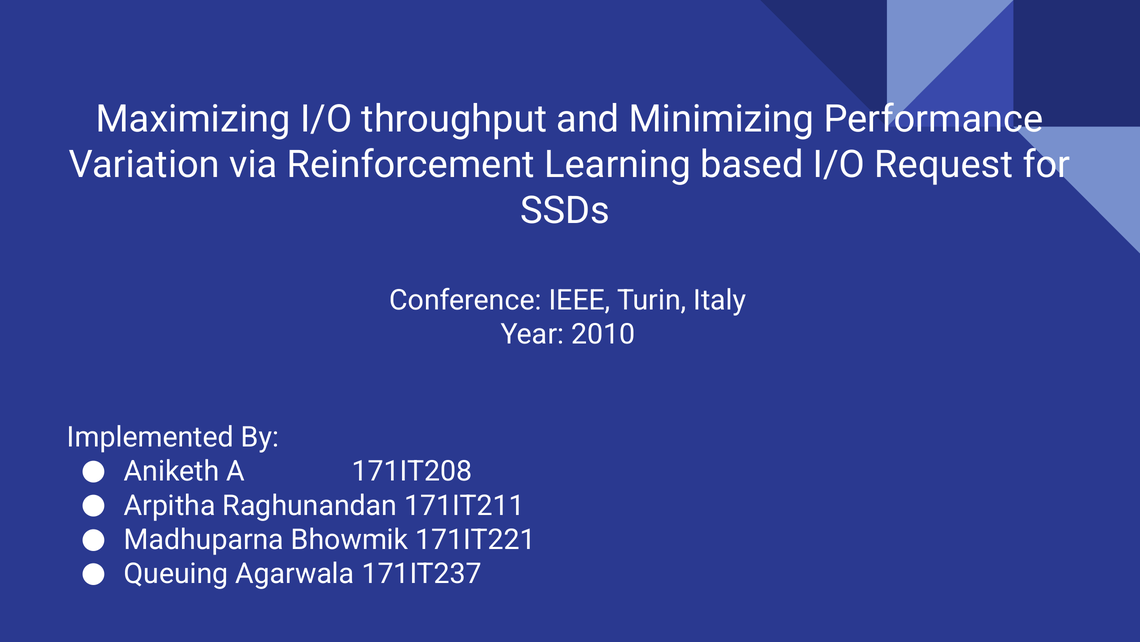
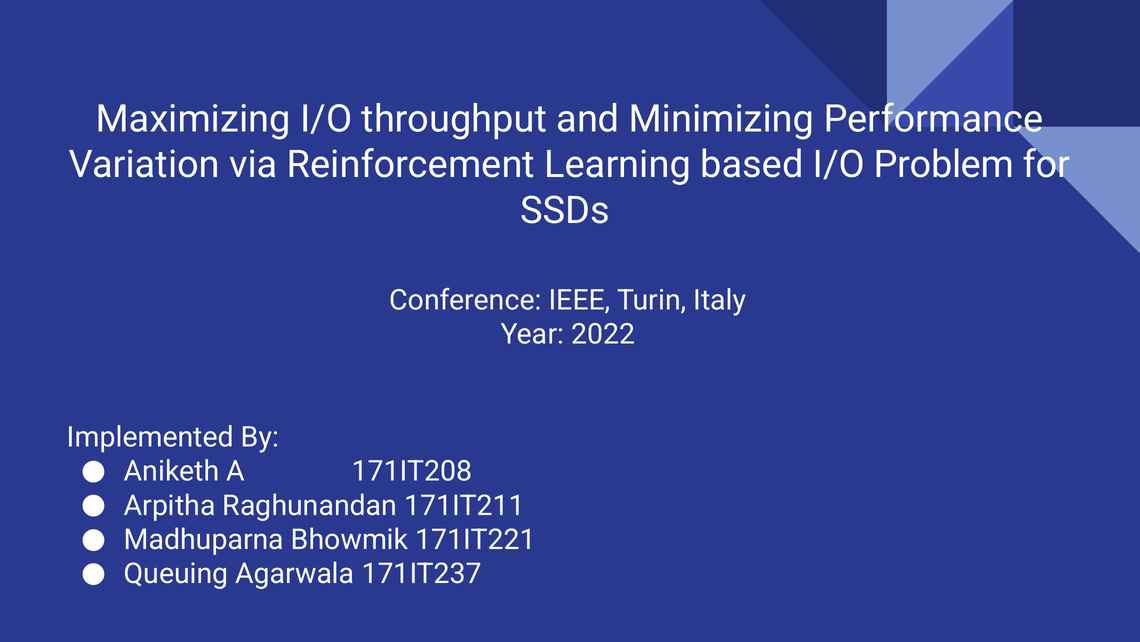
Request: Request -> Problem
2010: 2010 -> 2022
